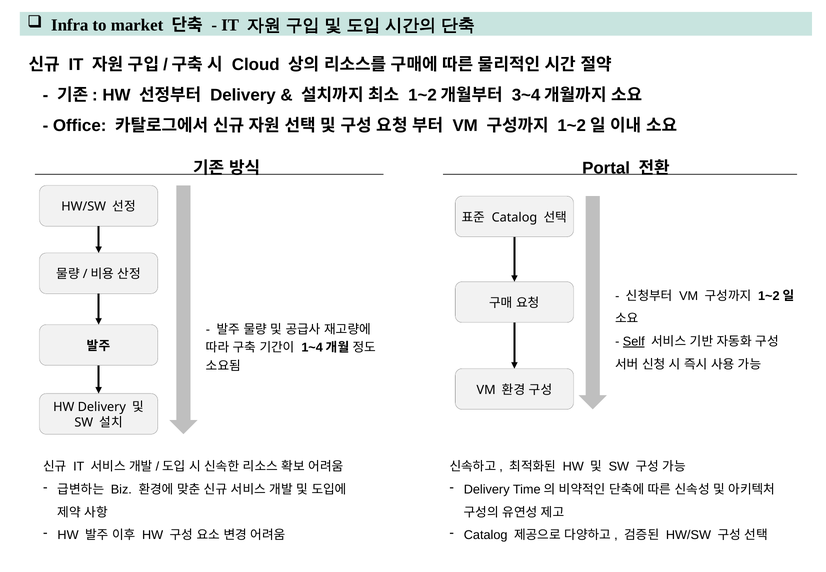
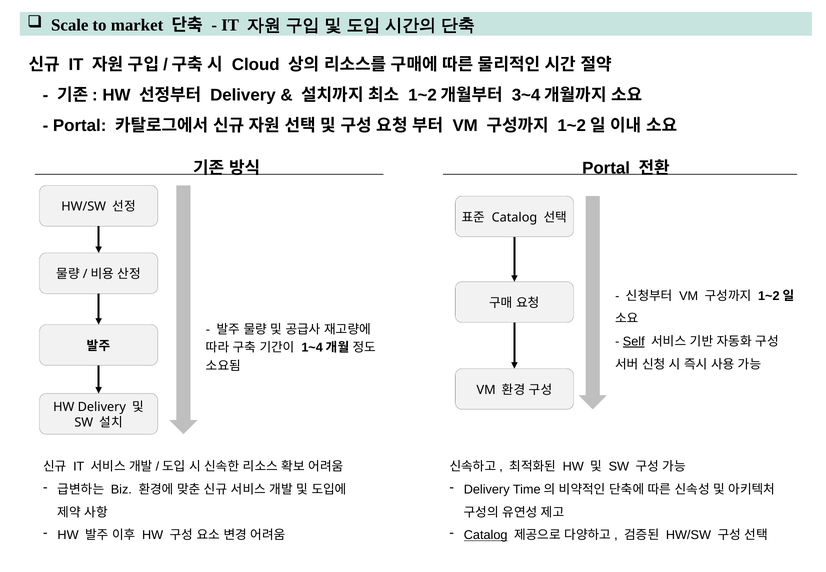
Infra: Infra -> Scale
Office at (80, 126): Office -> Portal
Catalog at (486, 535) underline: none -> present
